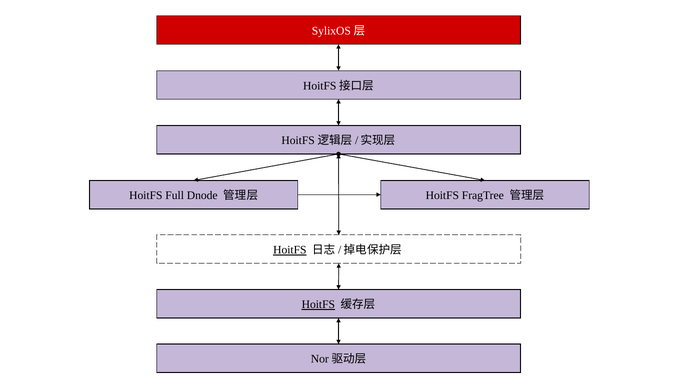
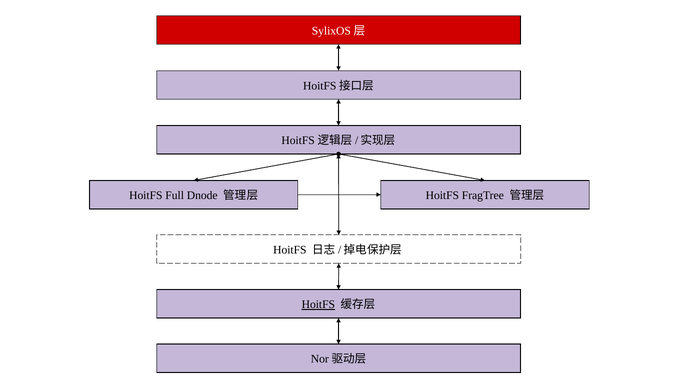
HoitFS at (290, 250) underline: present -> none
